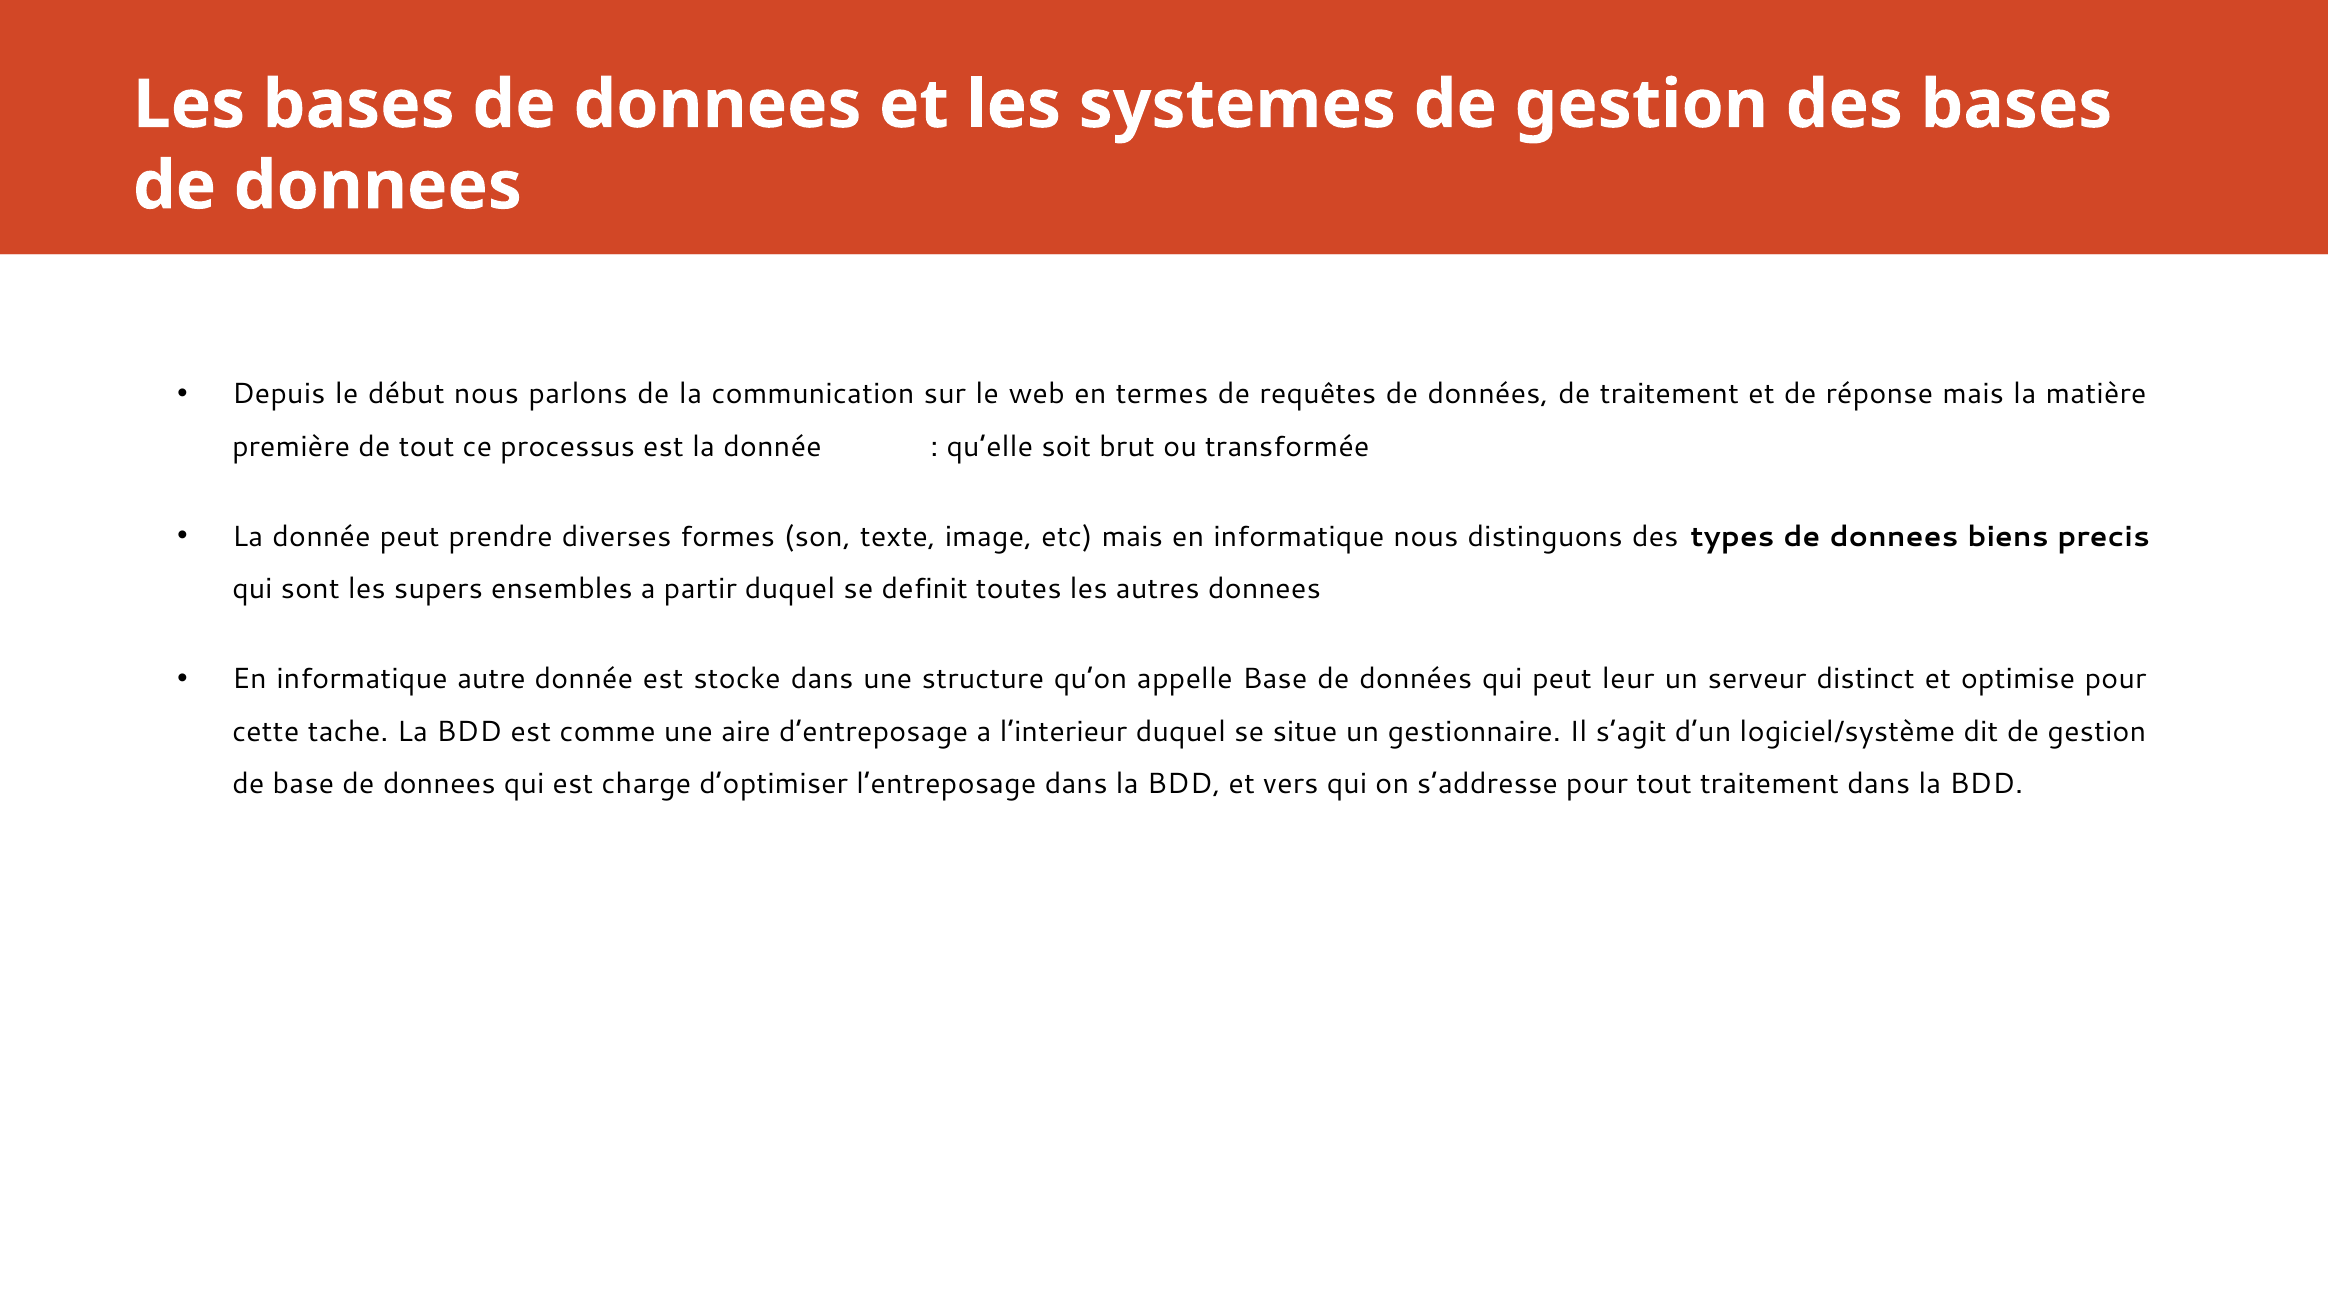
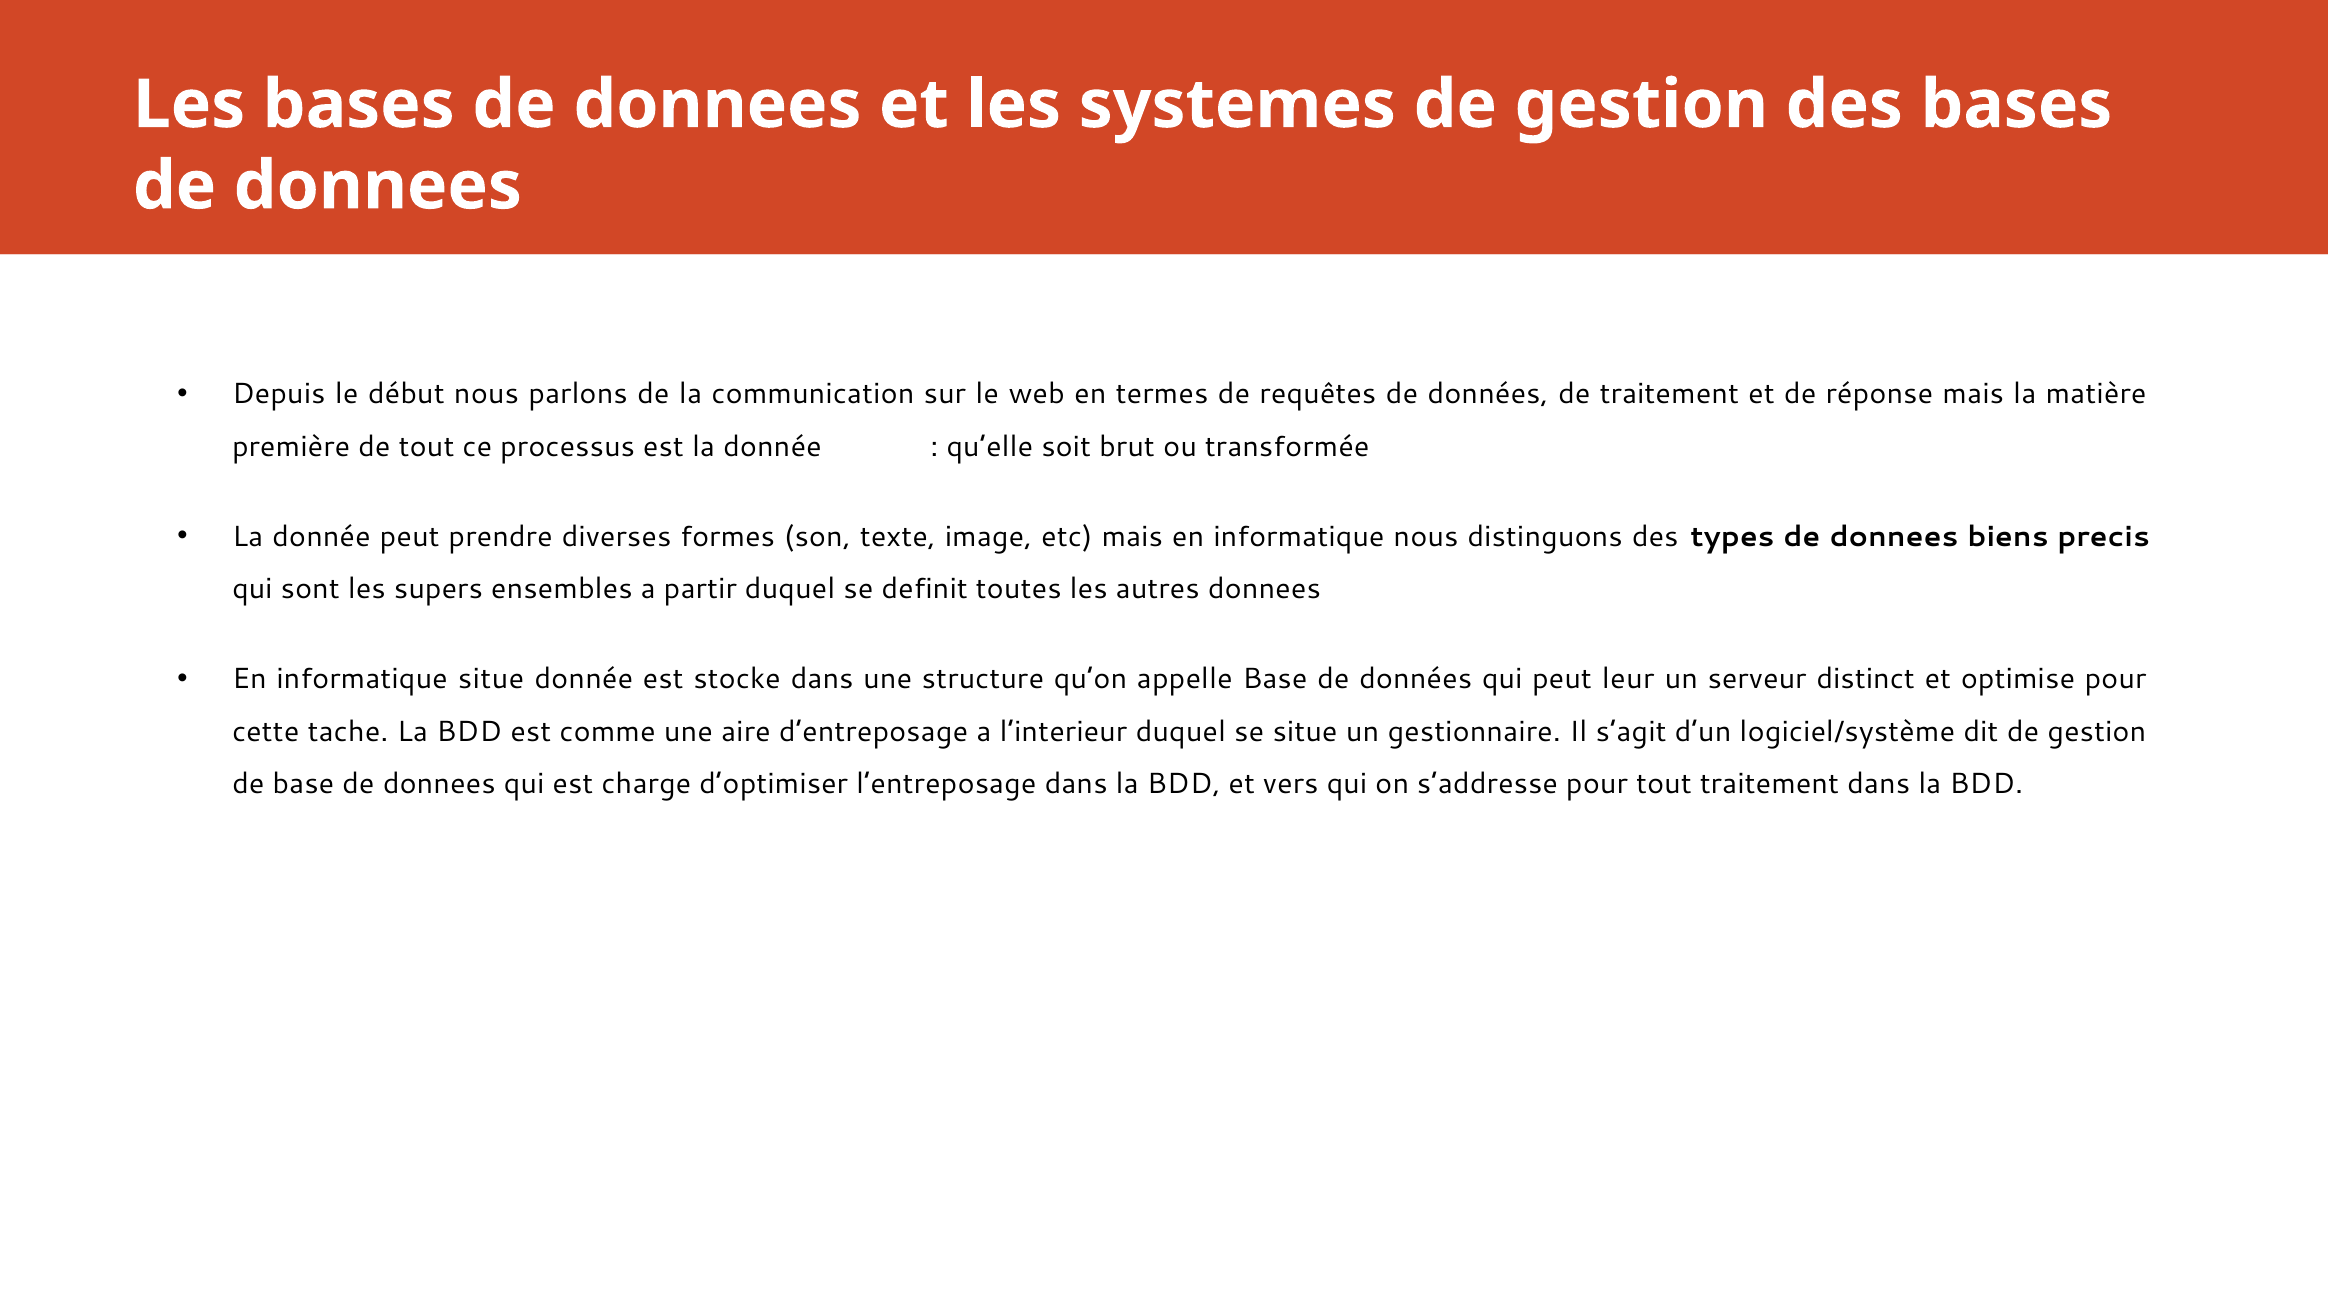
informatique autre: autre -> situe
